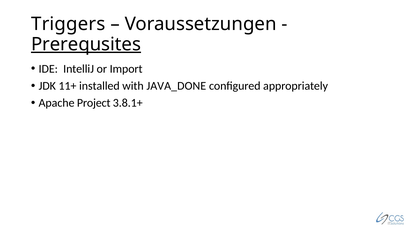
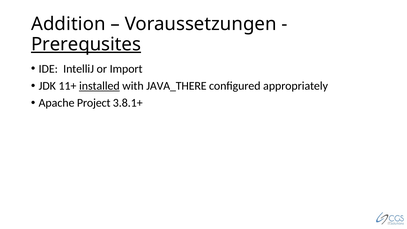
Triggers: Triggers -> Addition
installed underline: none -> present
JAVA_DONE: JAVA_DONE -> JAVA_THERE
